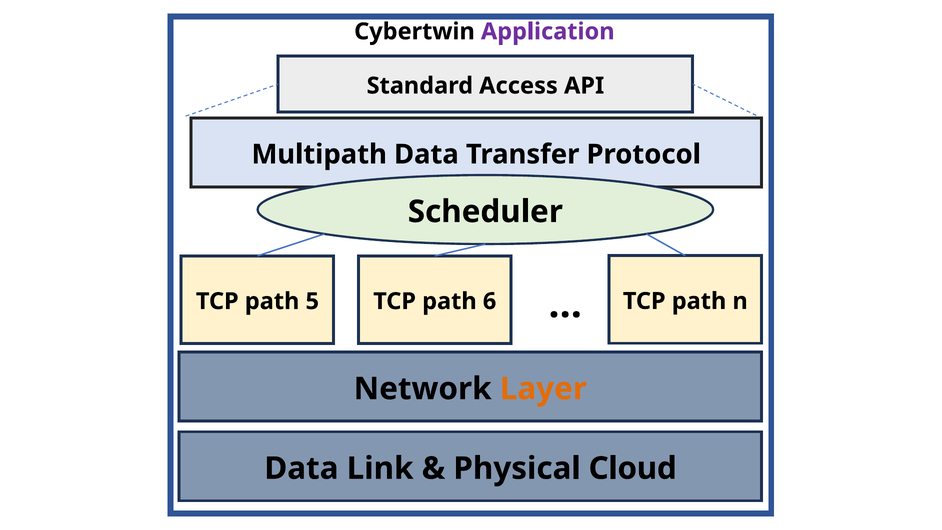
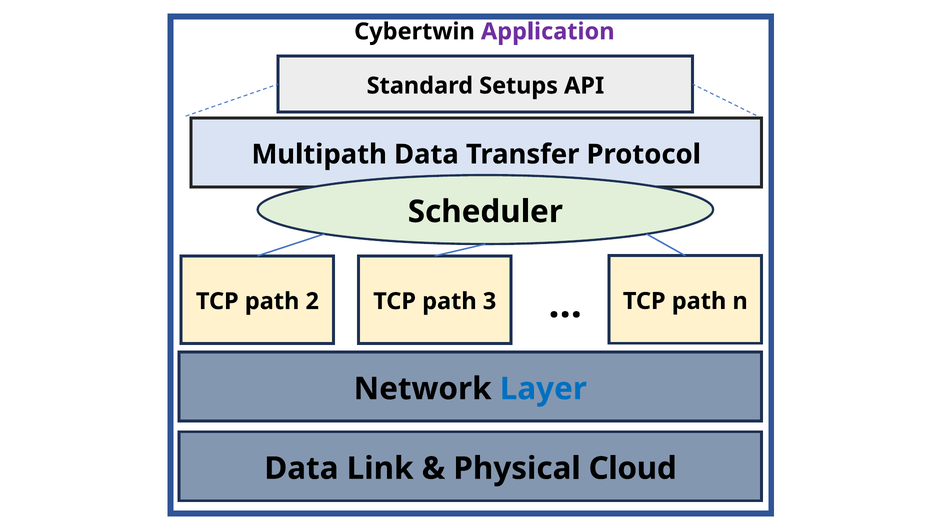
Access: Access -> Setups
5: 5 -> 2
6: 6 -> 3
Layer colour: orange -> blue
